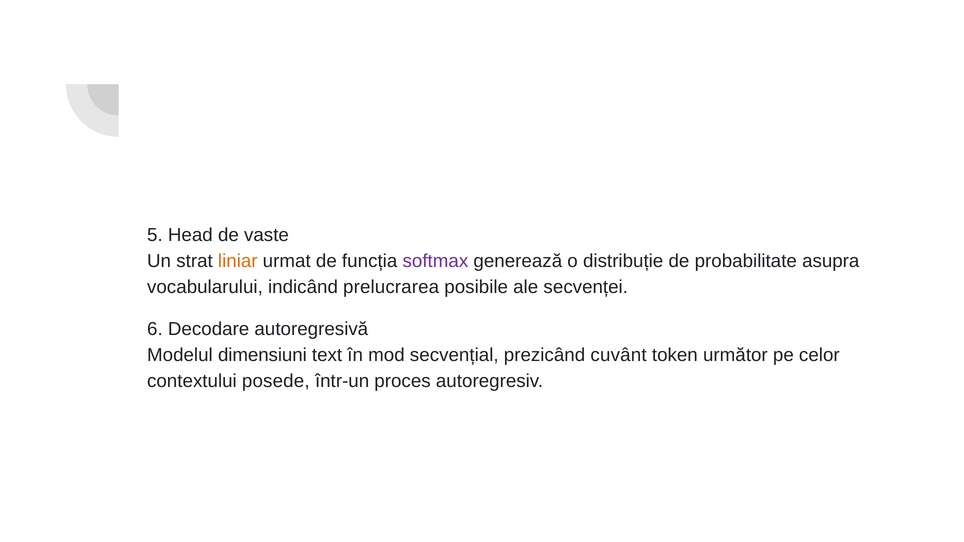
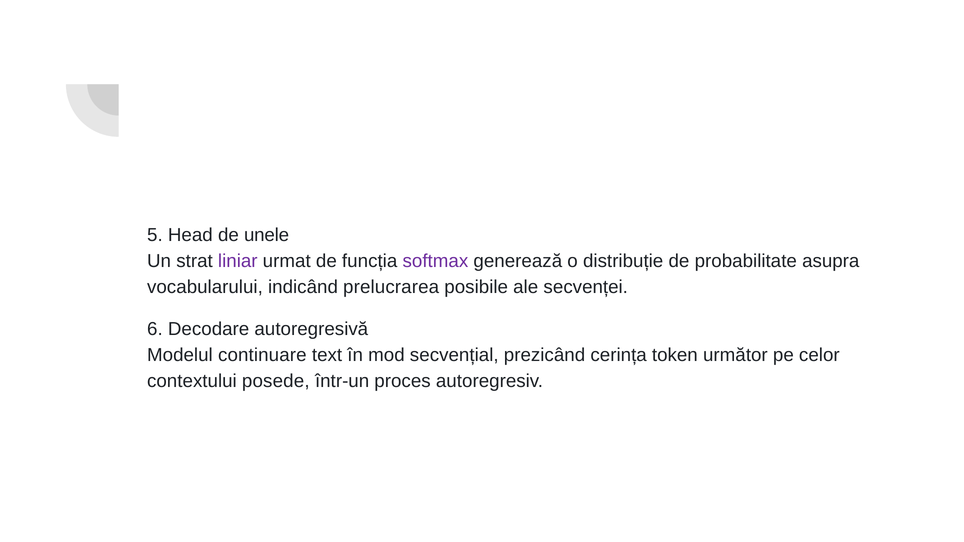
vaste: vaste -> unele
liniar colour: orange -> purple
dimensiuni: dimensiuni -> continuare
cuvânt: cuvânt -> cerința
